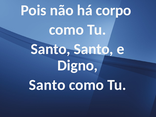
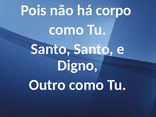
Santo at (47, 85): Santo -> Outro
